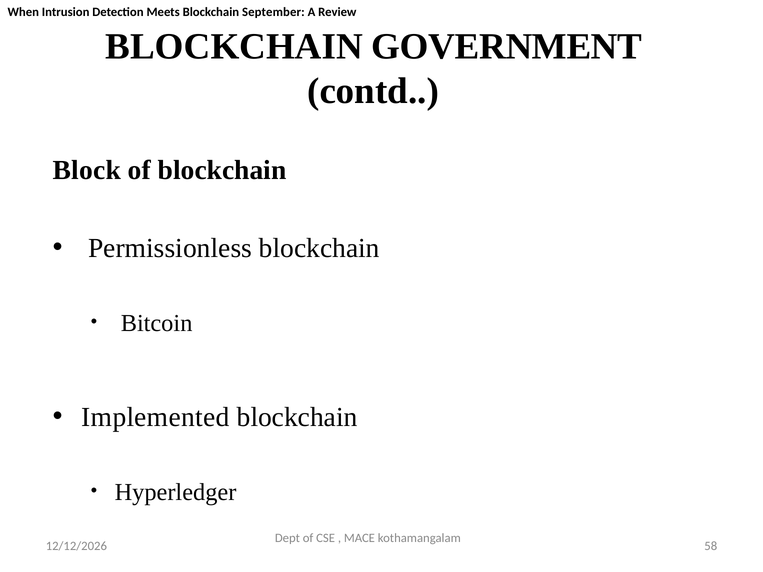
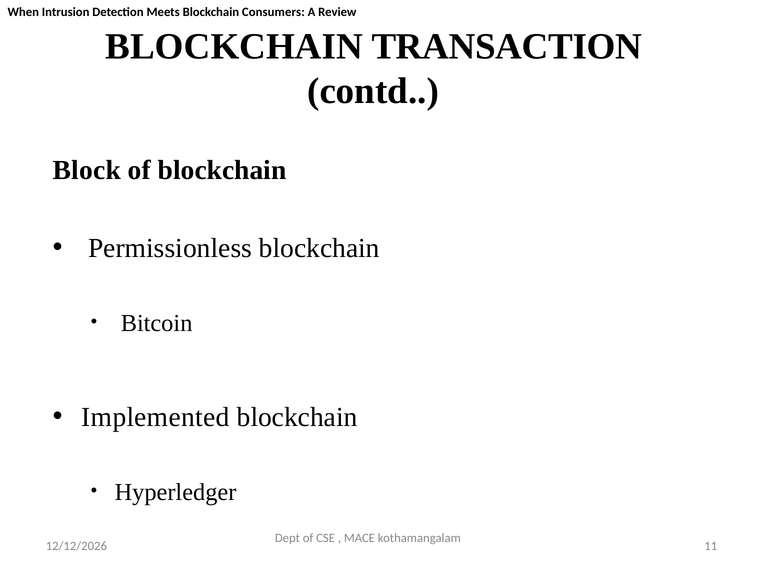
September: September -> Consumers
GOVERNMENT: GOVERNMENT -> TRANSACTION
58: 58 -> 11
